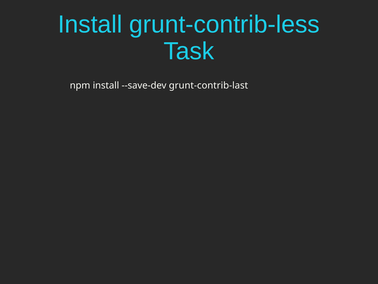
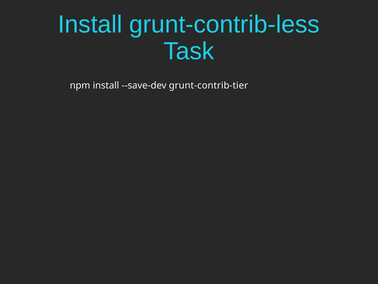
grunt-contrib-last: grunt-contrib-last -> grunt-contrib-tier
